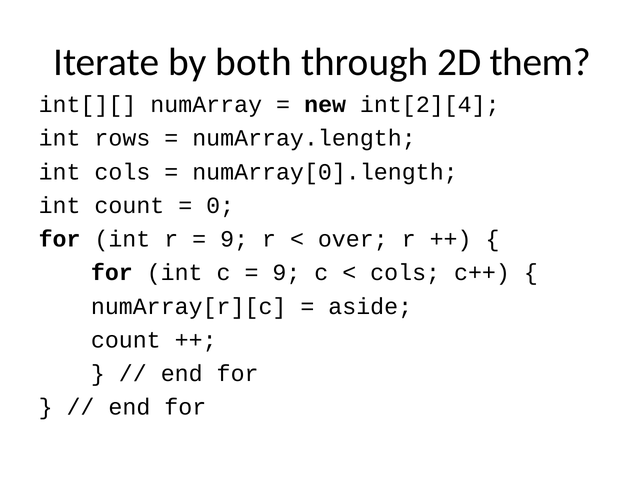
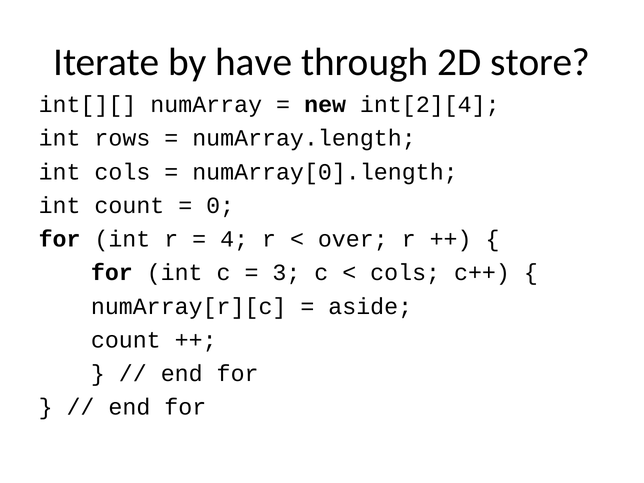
both: both -> have
them: them -> store
9 at (234, 239): 9 -> 4
9 at (286, 273): 9 -> 3
